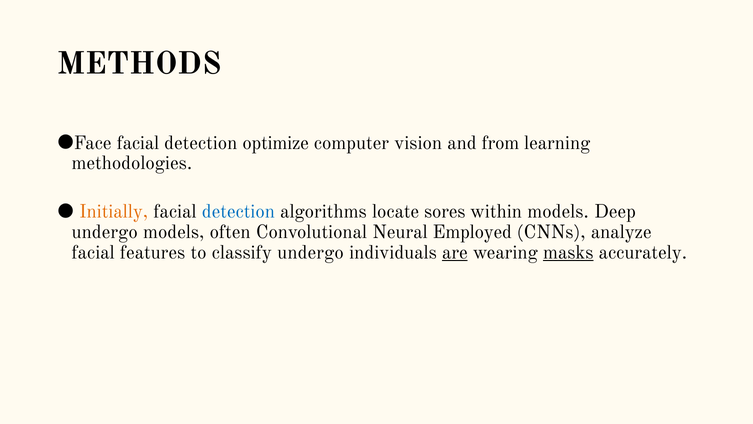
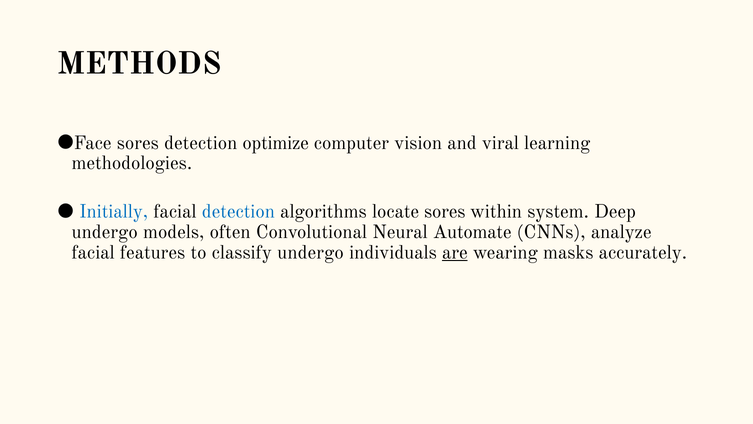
Face facial: facial -> sores
from: from -> viral
Initially colour: orange -> blue
within models: models -> system
Employed: Employed -> Automate
masks underline: present -> none
